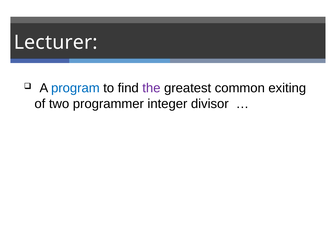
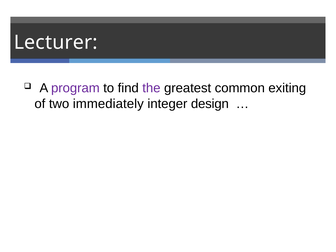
program colour: blue -> purple
programmer: programmer -> immediately
divisor: divisor -> design
